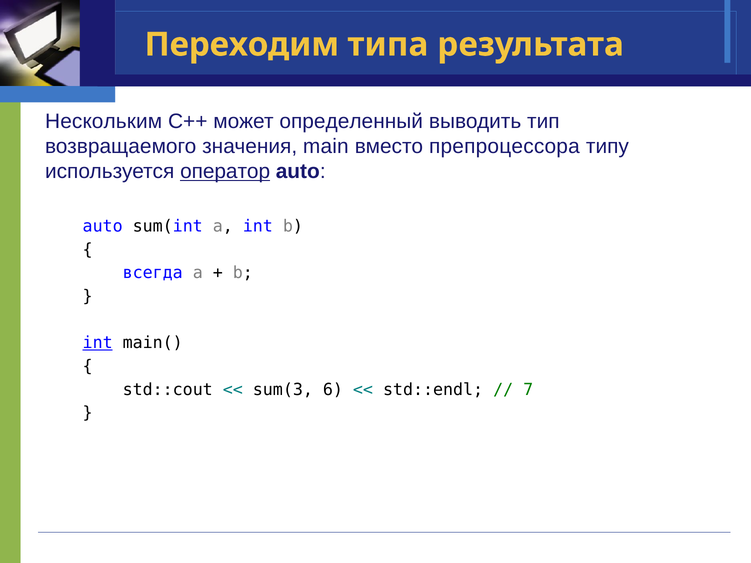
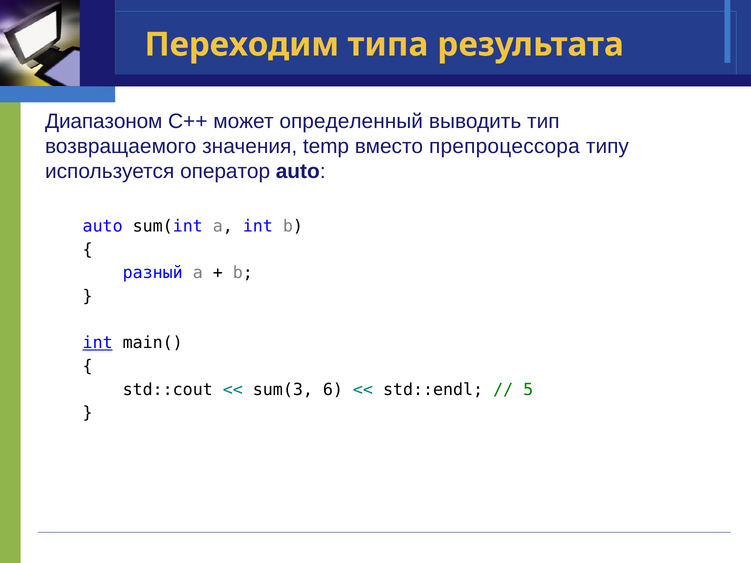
Нескольким: Нескольким -> Диапазоном
main: main -> temp
оператор underline: present -> none
всегда: всегда -> разный
7: 7 -> 5
